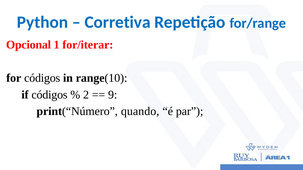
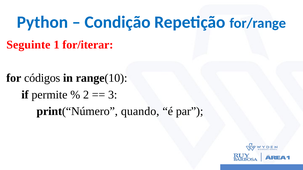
Corretiva: Corretiva -> Condição
Opcional: Opcional -> Seguinte
if códigos: códigos -> permite
9: 9 -> 3
